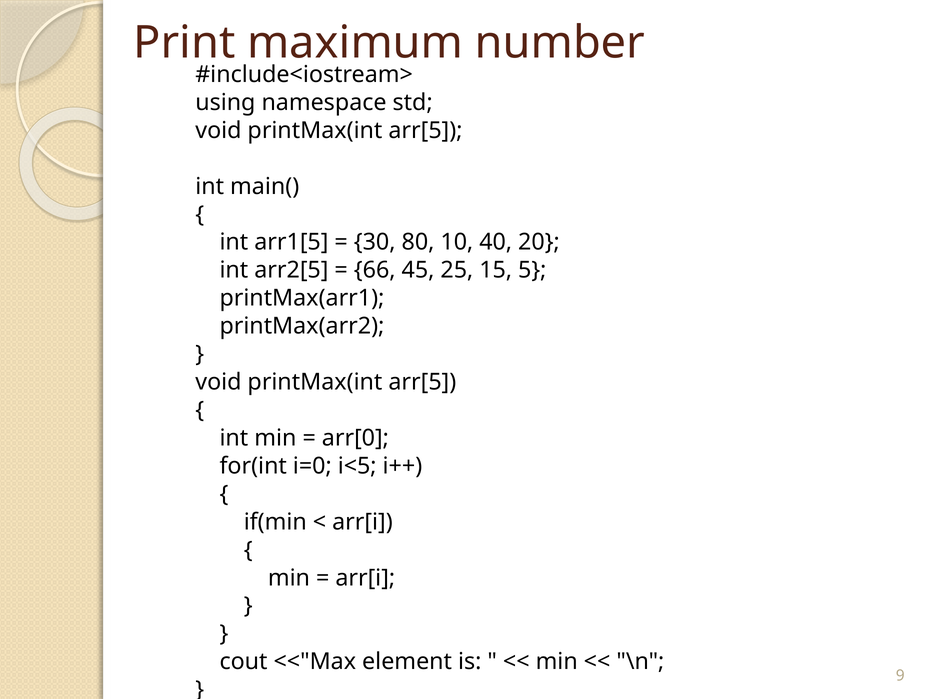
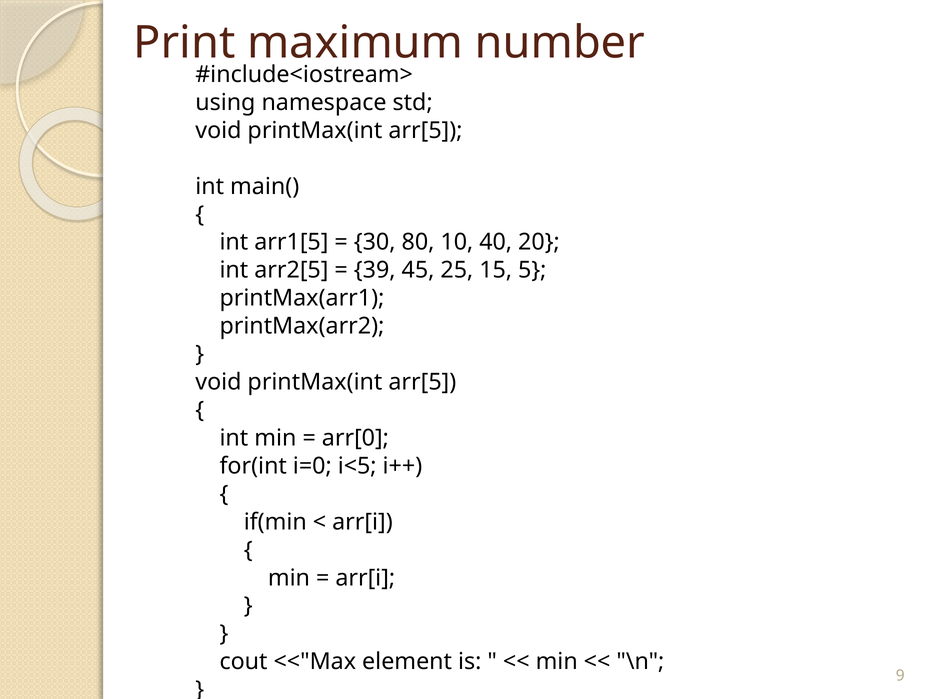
66: 66 -> 39
